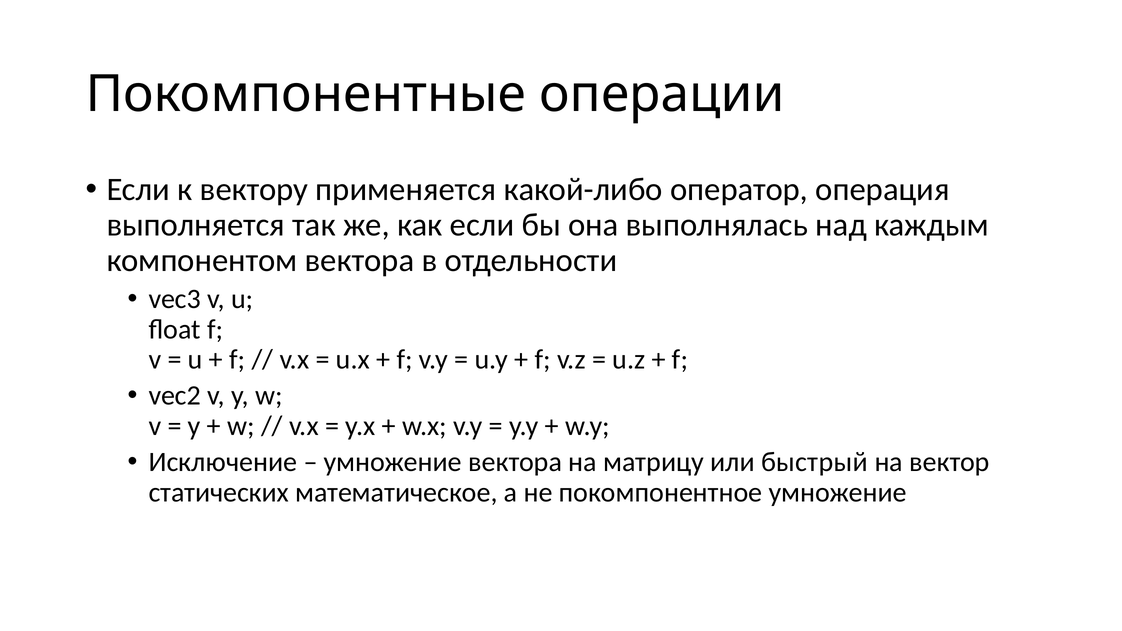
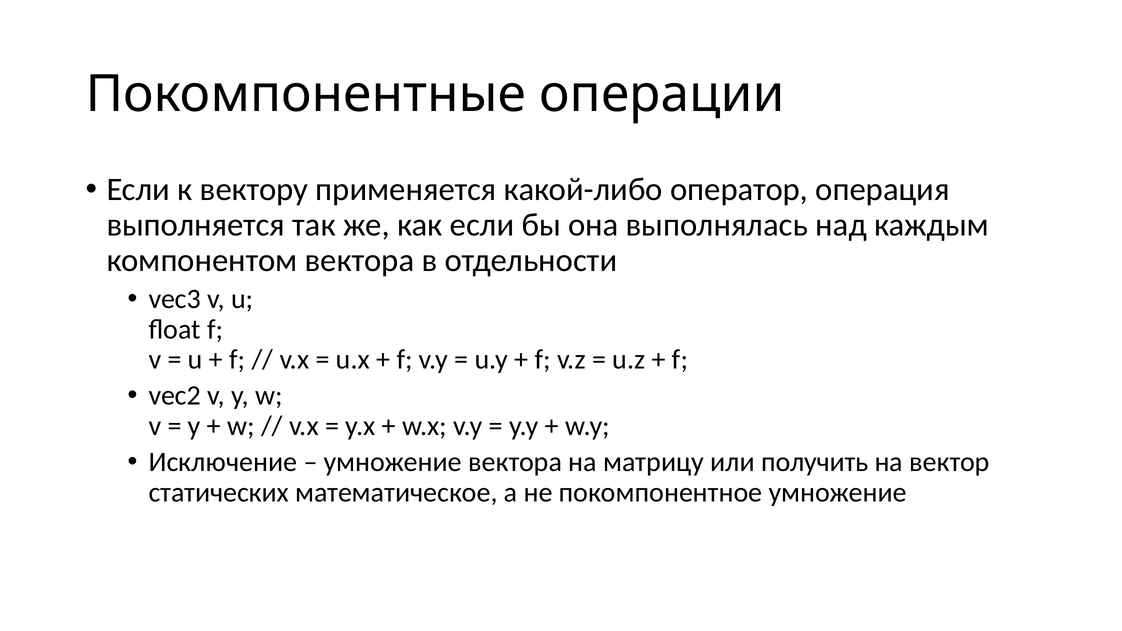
быстрый: быстрый -> получить
